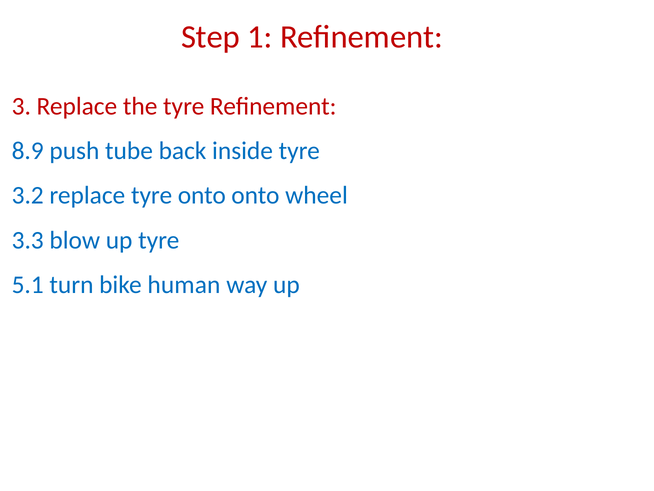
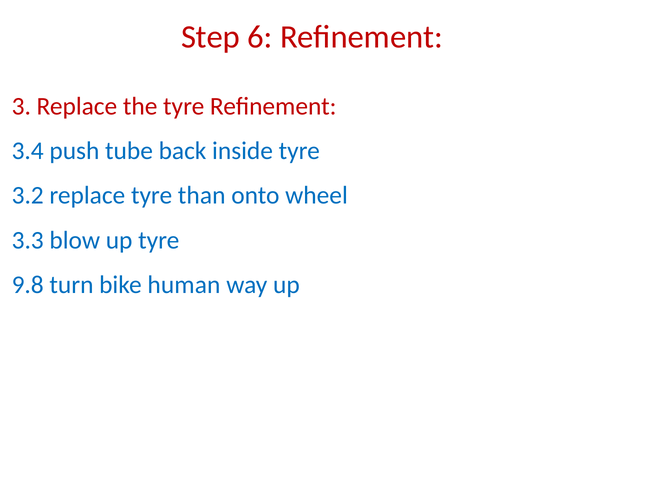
1: 1 -> 6
8.9: 8.9 -> 3.4
tyre onto: onto -> than
5.1: 5.1 -> 9.8
